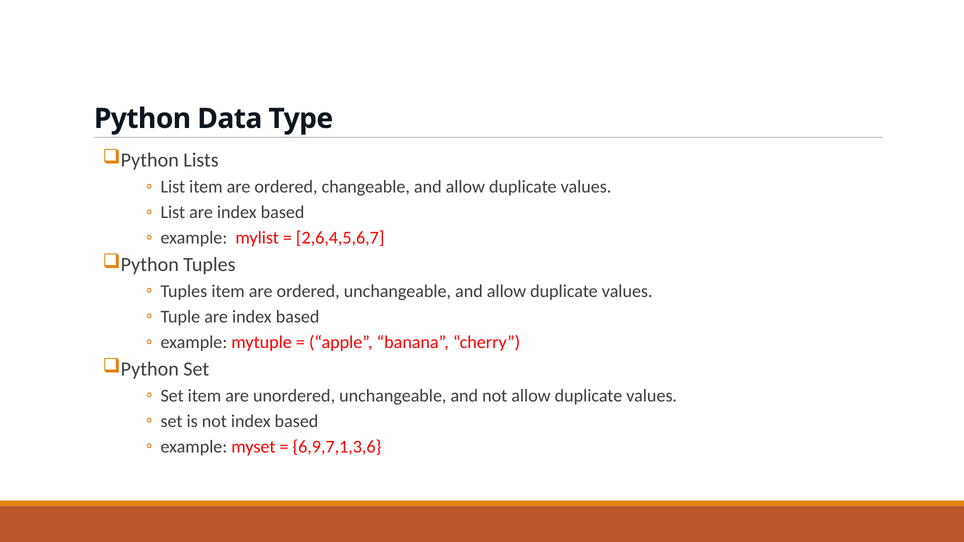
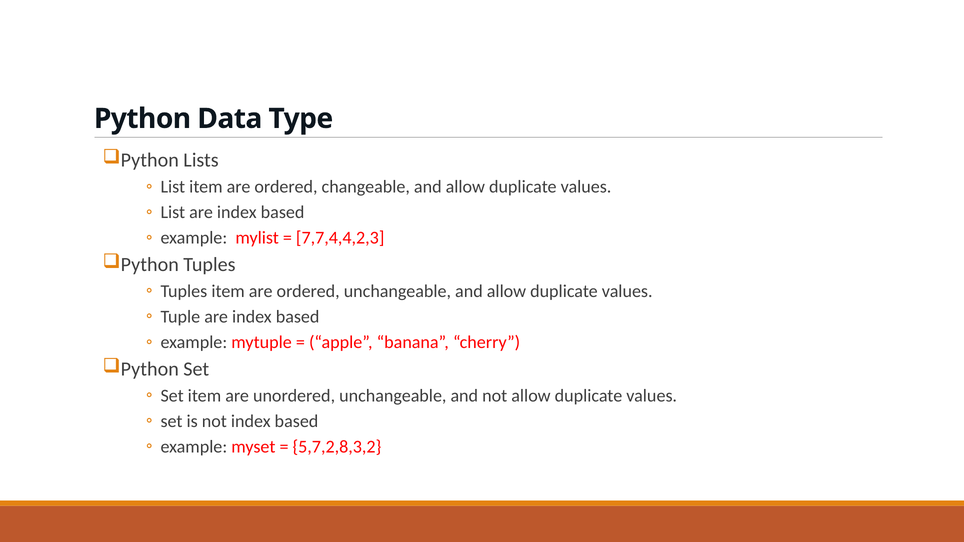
2,6,4,5,6,7: 2,6,4,5,6,7 -> 7,7,4,4,2,3
6,9,7,1,3,6: 6,9,7,1,3,6 -> 5,7,2,8,3,2
